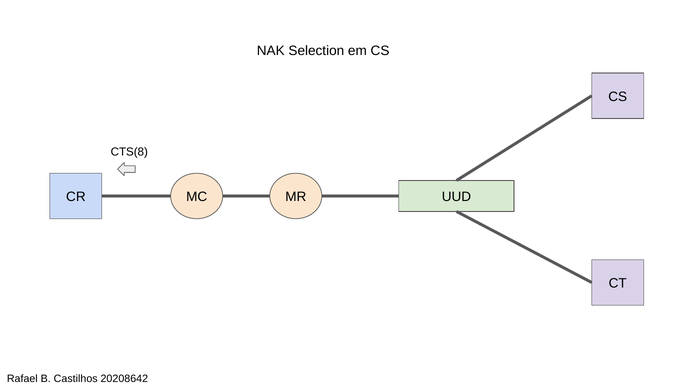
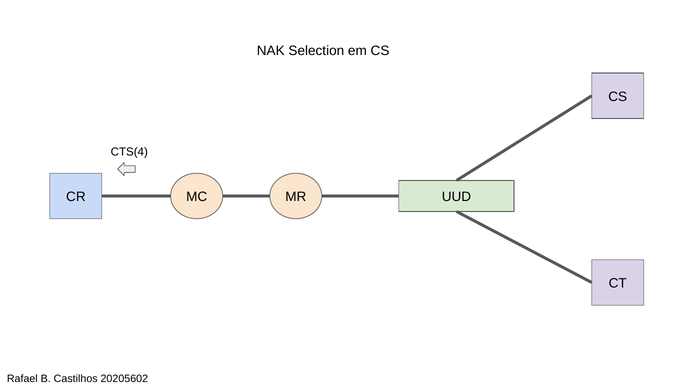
CTS(8: CTS(8 -> CTS(4
20208642: 20208642 -> 20205602
